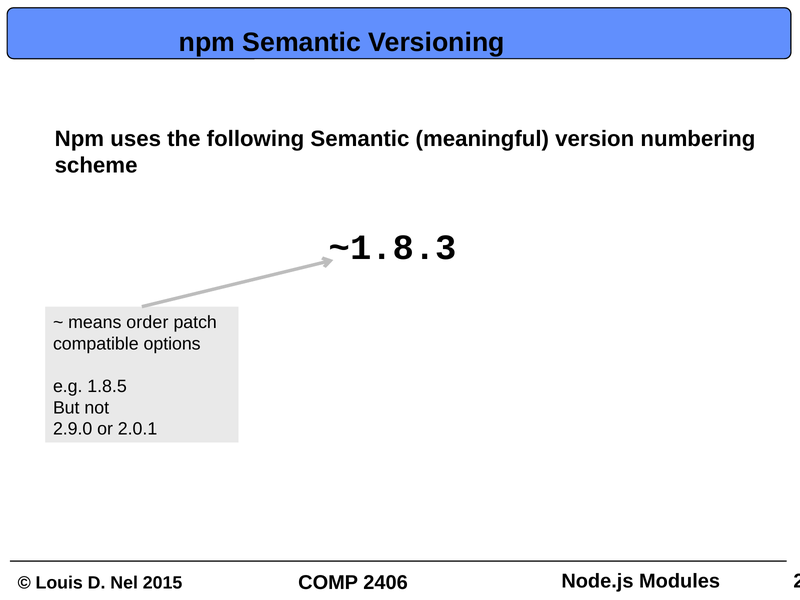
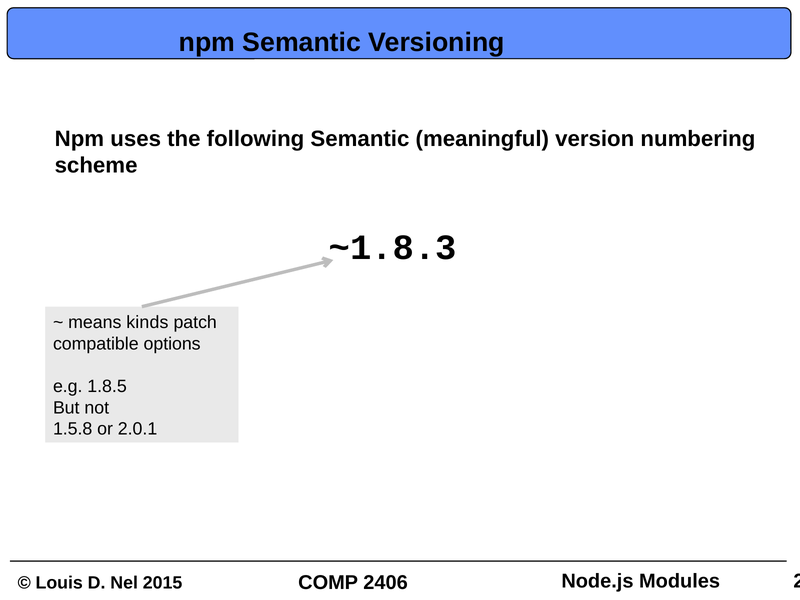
order: order -> kinds
2.9.0: 2.9.0 -> 1.5.8
